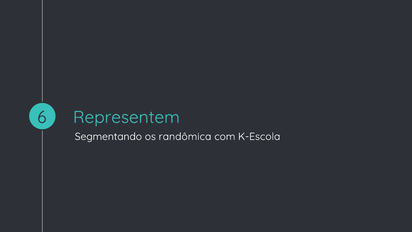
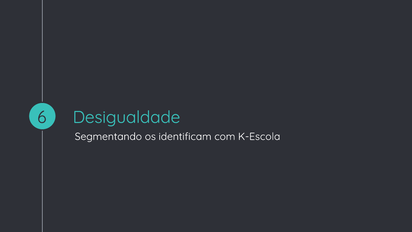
Representem: Representem -> Desigualdade
randômica: randômica -> identificam
